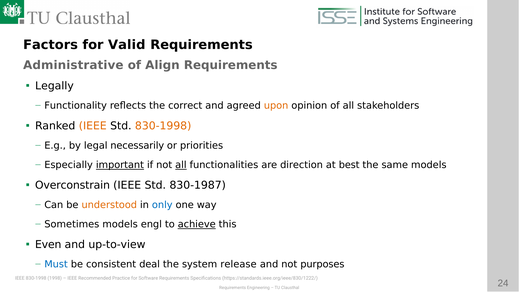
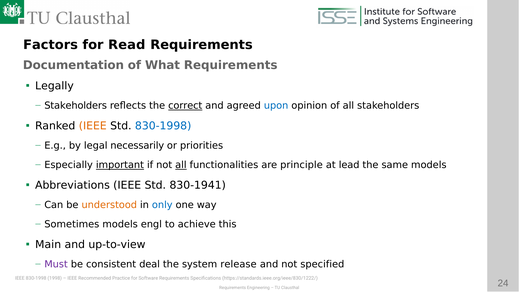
Valid: Valid -> Read
Administrative: Administrative -> Documentation
Align: Align -> What
Functionality at (76, 106): Functionality -> Stakeholders
correct underline: none -> present
upon colour: orange -> blue
830-1998 at (163, 126) colour: orange -> blue
direction: direction -> principle
best: best -> lead
Overconstrain: Overconstrain -> Abbreviations
830-1987: 830-1987 -> 830-1941
achieve underline: present -> none
Even: Even -> Main
Must colour: blue -> purple
purposes: purposes -> specified
